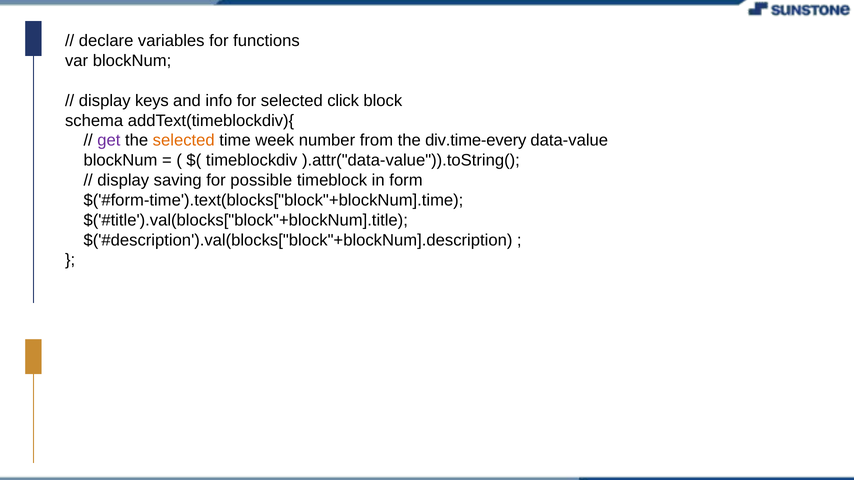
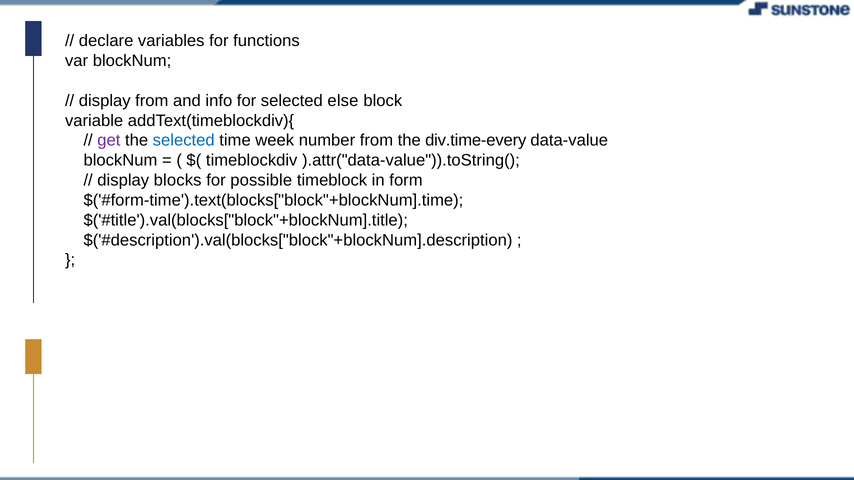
display keys: keys -> from
click: click -> else
schema: schema -> variable
selected at (184, 141) colour: orange -> blue
saving: saving -> blocks
